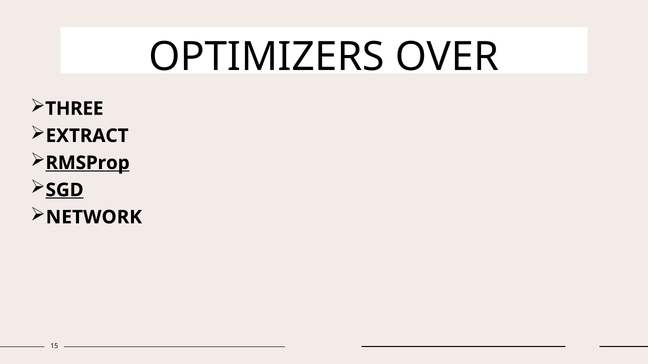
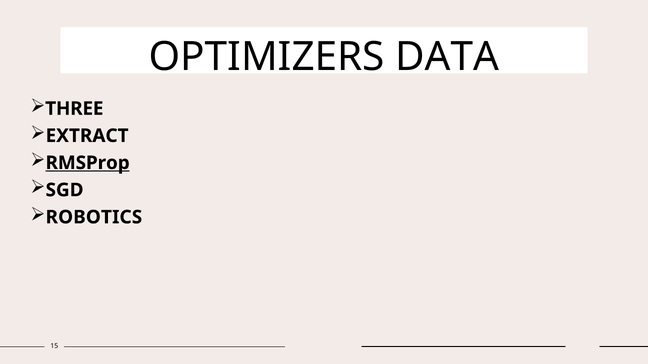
OVER: OVER -> DATA
SGD underline: present -> none
NETWORK: NETWORK -> ROBOTICS
